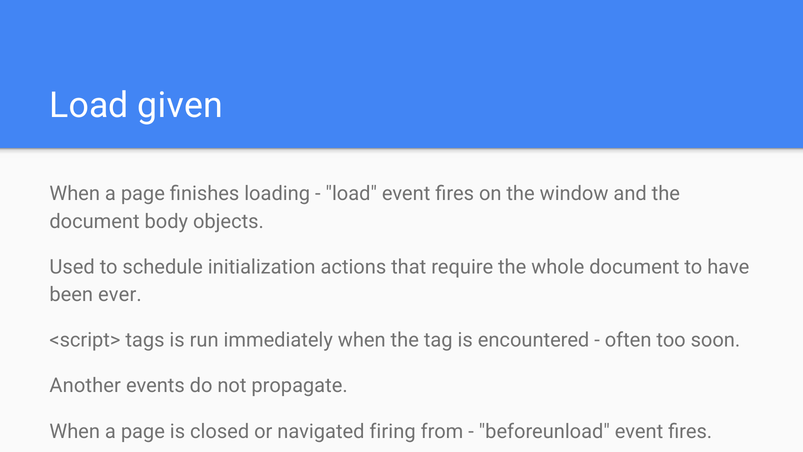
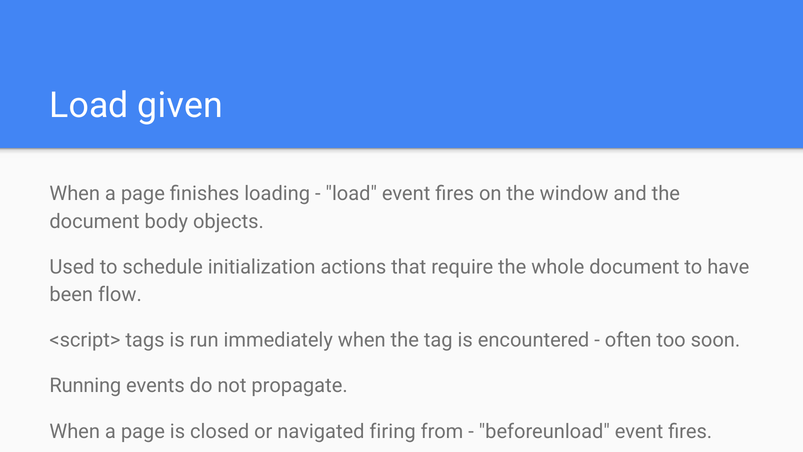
ever: ever -> flow
Another: Another -> Running
